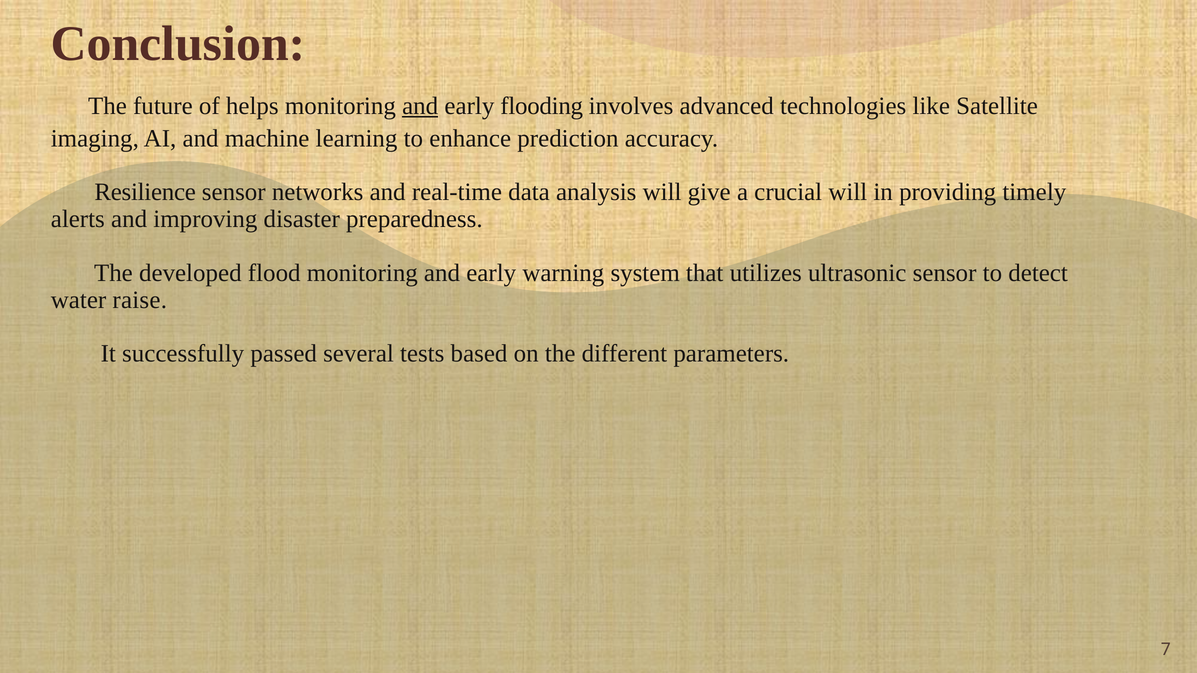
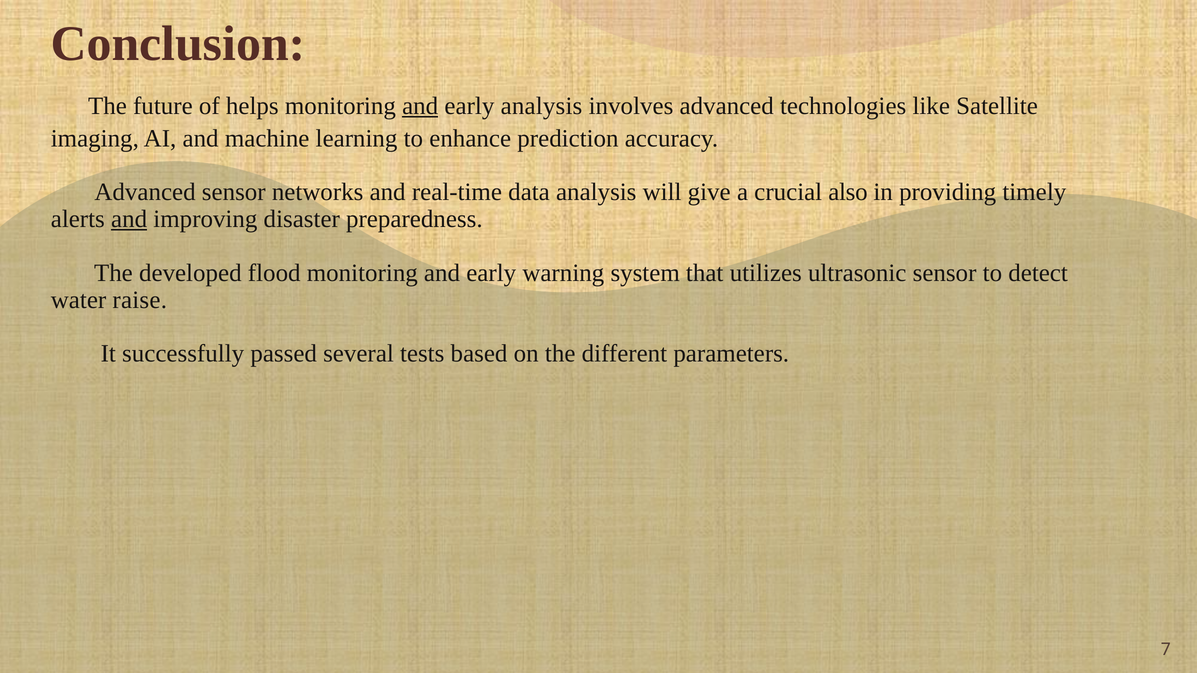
early flooding: flooding -> analysis
Resilience at (145, 192): Resilience -> Advanced
crucial will: will -> also
and at (129, 219) underline: none -> present
